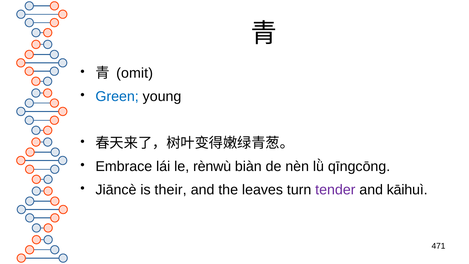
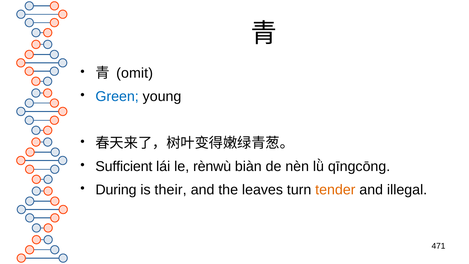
Embrace: Embrace -> Sufficient
Jiāncè: Jiāncè -> During
tender colour: purple -> orange
kāihuì: kāihuì -> illegal
